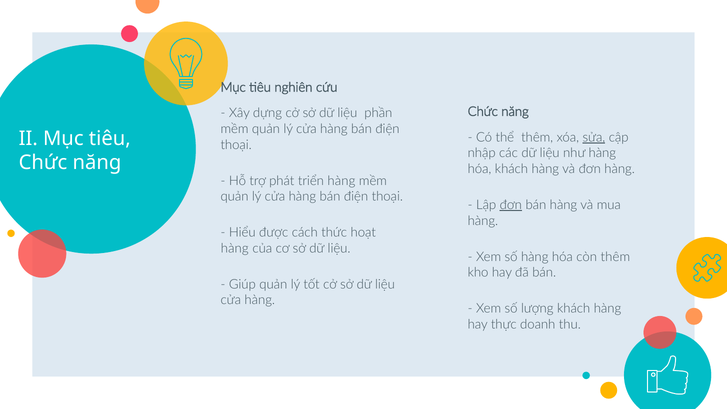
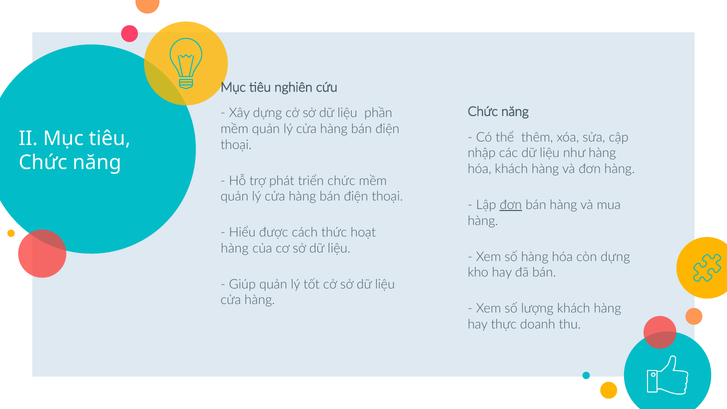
sửa underline: present -> none
triển hàng: hàng -> chức
còn thêm: thêm -> dựng
